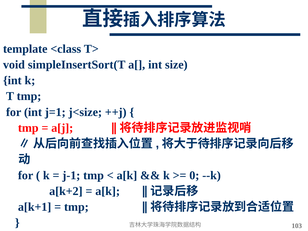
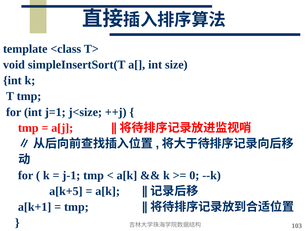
a[k+2: a[k+2 -> a[k+5
